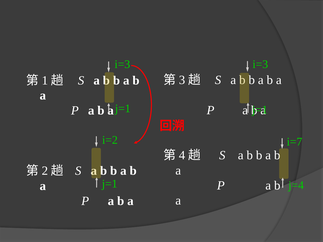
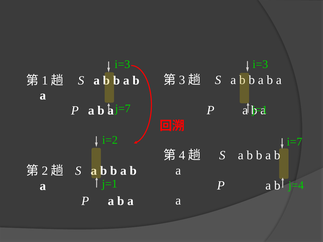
j=1 at (123, 109): j=1 -> j=7
